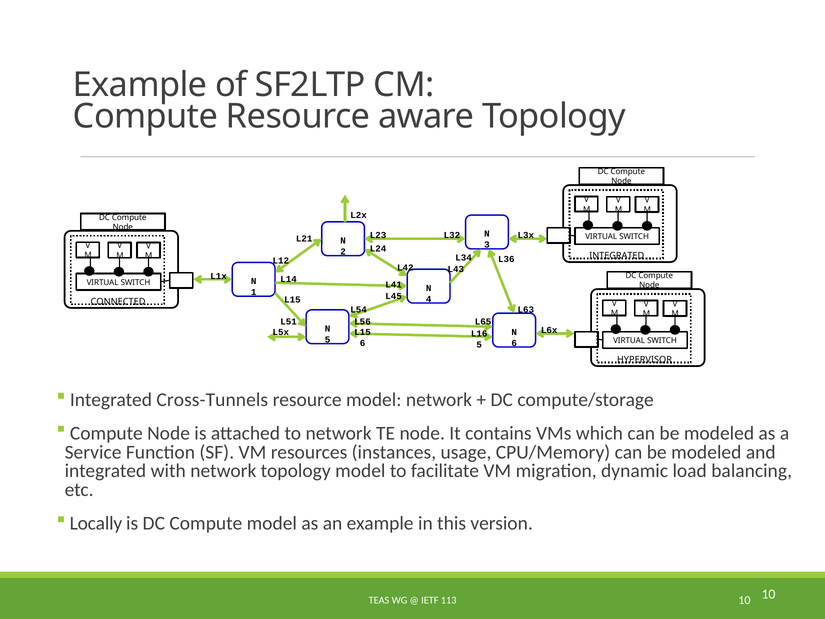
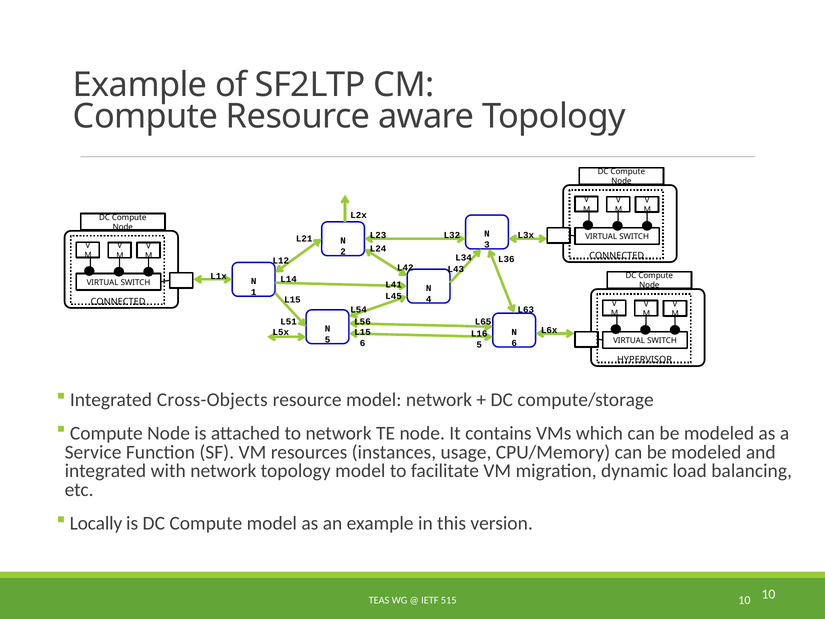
INTEGRATED at (617, 256): INTEGRATED -> CONNECTED
Cross-Tunnels: Cross-Tunnels -> Cross-Objects
113: 113 -> 515
